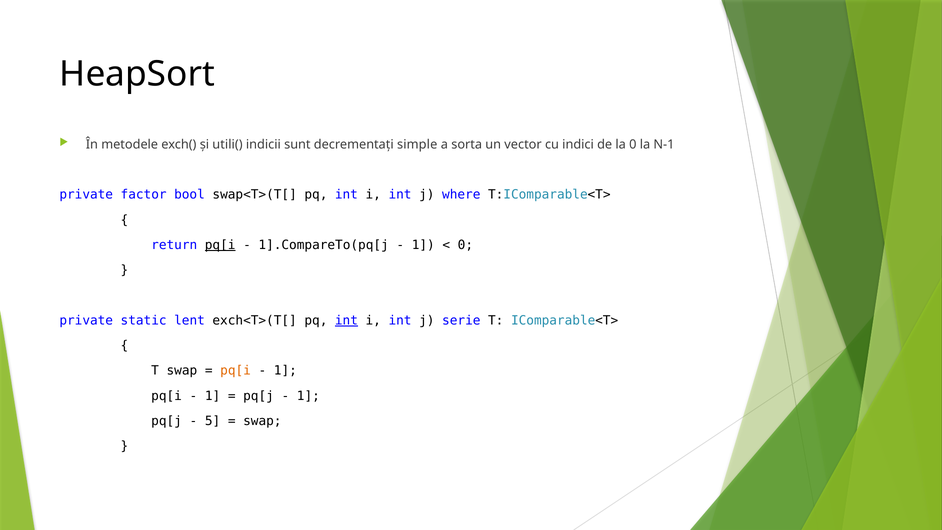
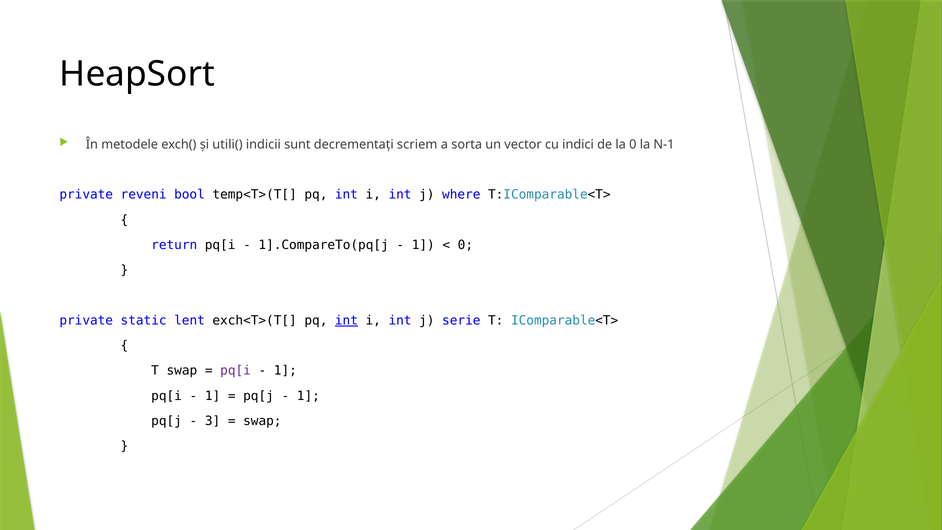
simple: simple -> scriem
factor: factor -> reveni
swap<T>(T[: swap<T>(T[ -> temp<T>(T[
pq[i at (220, 245) underline: present -> none
pq[i at (236, 371) colour: orange -> purple
5: 5 -> 3
